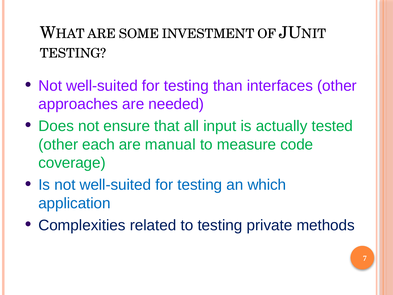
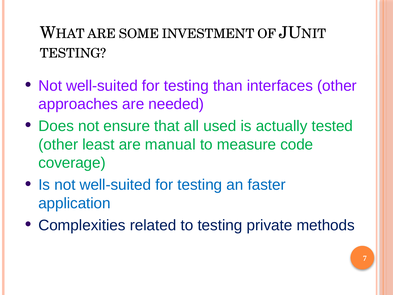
input: input -> used
each: each -> least
which: which -> faster
